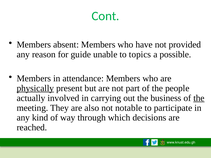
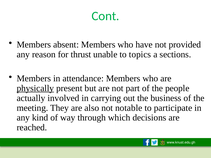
guide: guide -> thrust
possible: possible -> sections
the at (199, 98) underline: present -> none
